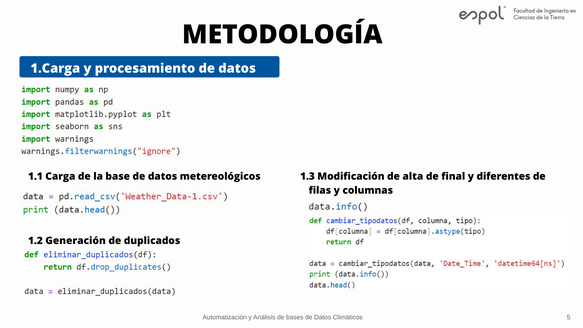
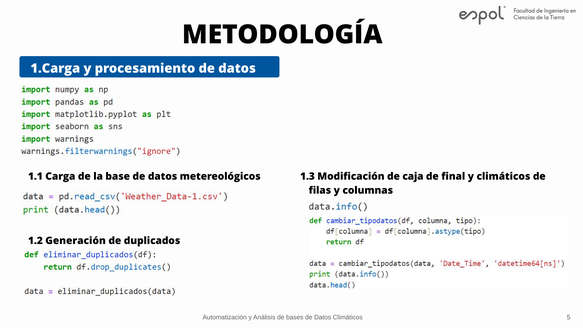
alta: alta -> caja
y diferentes: diferentes -> climáticos
